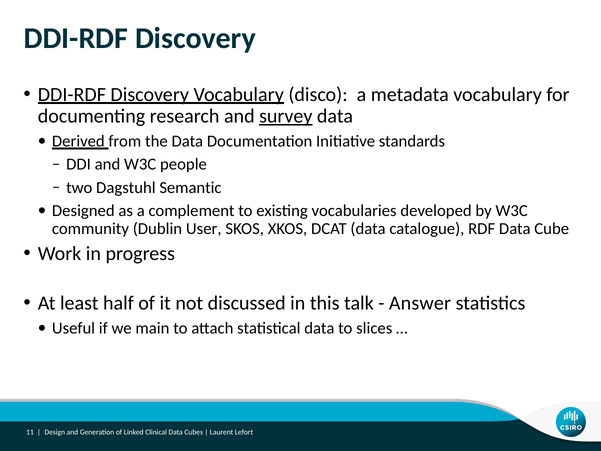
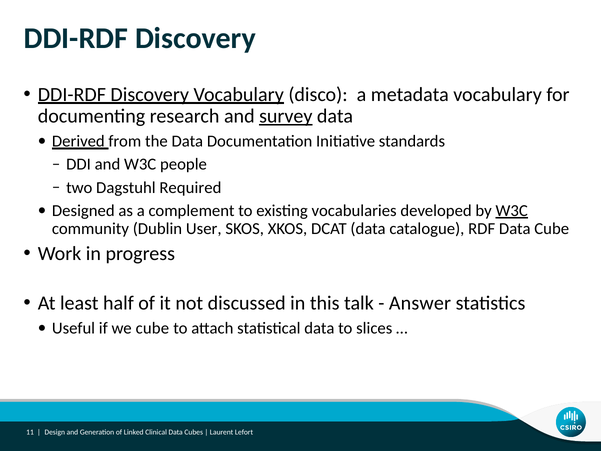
Semantic: Semantic -> Required
W3C at (512, 210) underline: none -> present
we main: main -> cube
